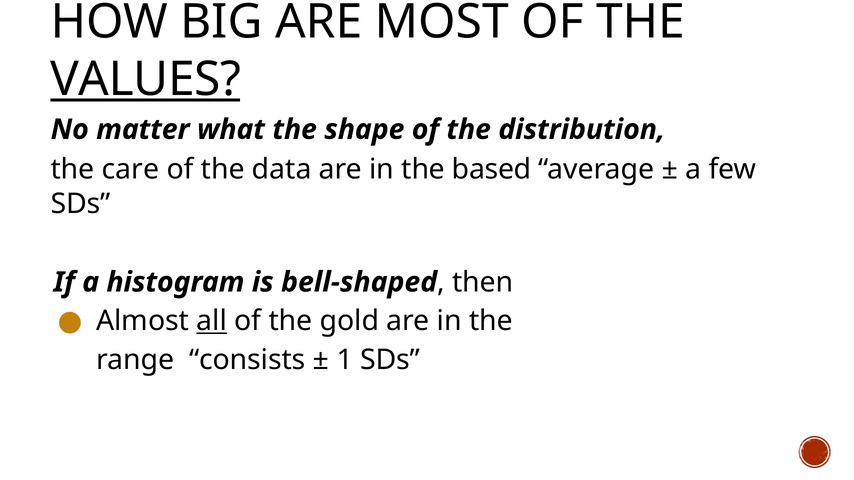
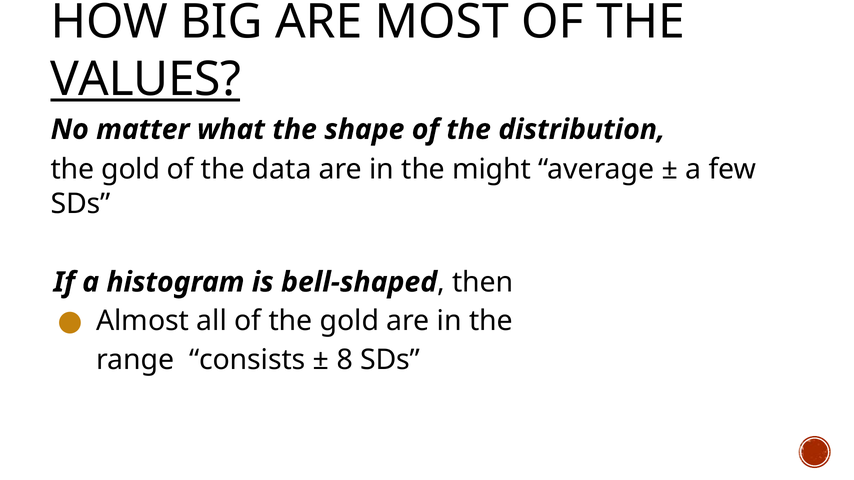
care at (131, 170): care -> gold
based: based -> might
all underline: present -> none
1: 1 -> 8
